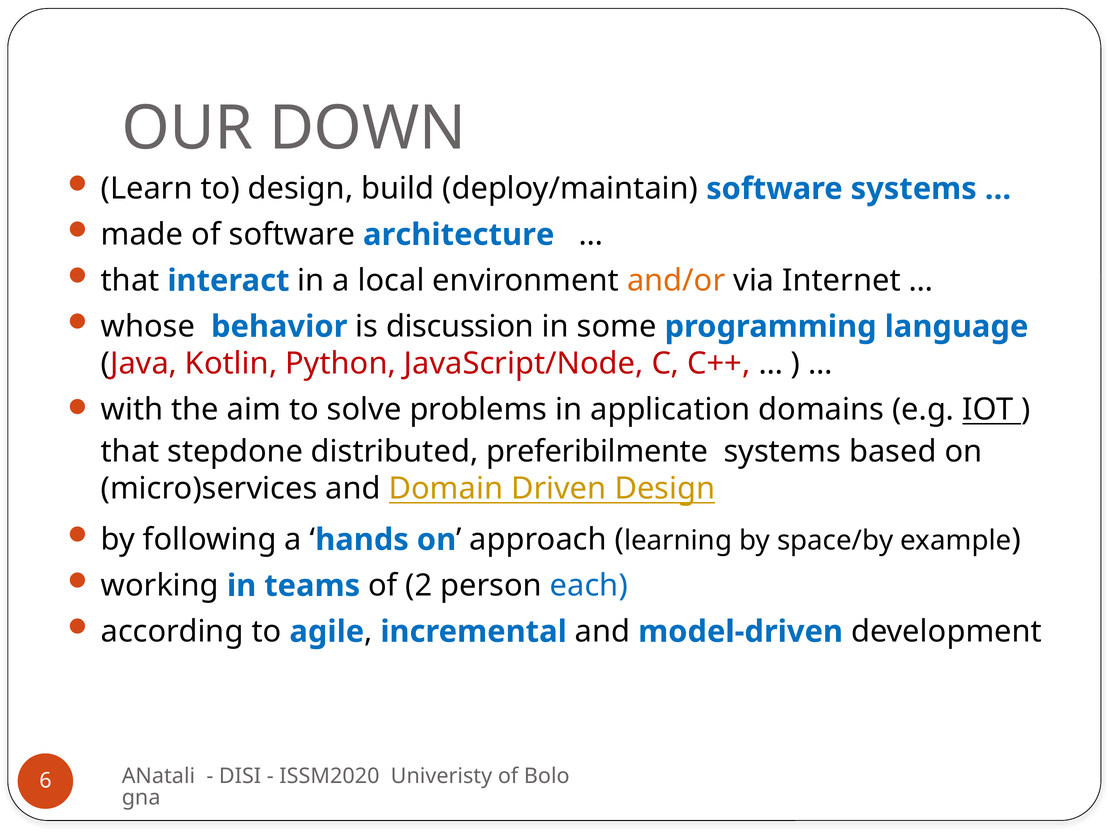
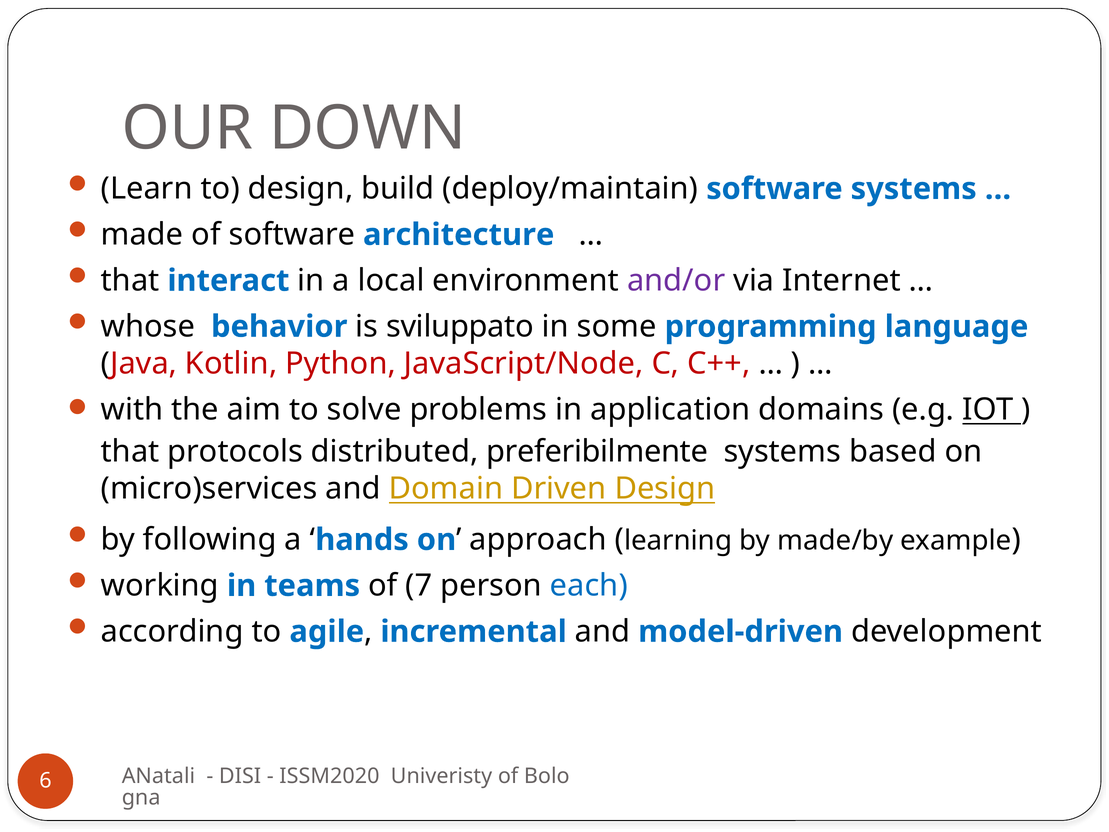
and/or colour: orange -> purple
discussion: discussion -> sviluppato
stepdone: stepdone -> protocols
space/by: space/by -> made/by
2: 2 -> 7
